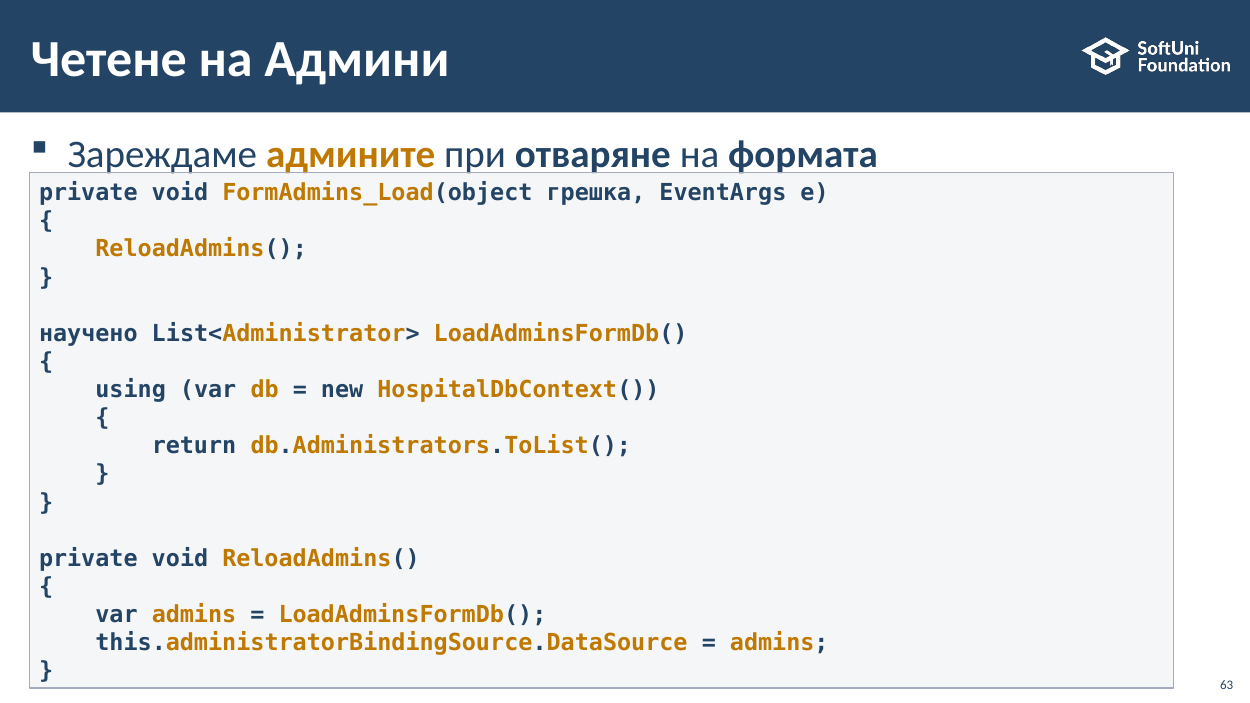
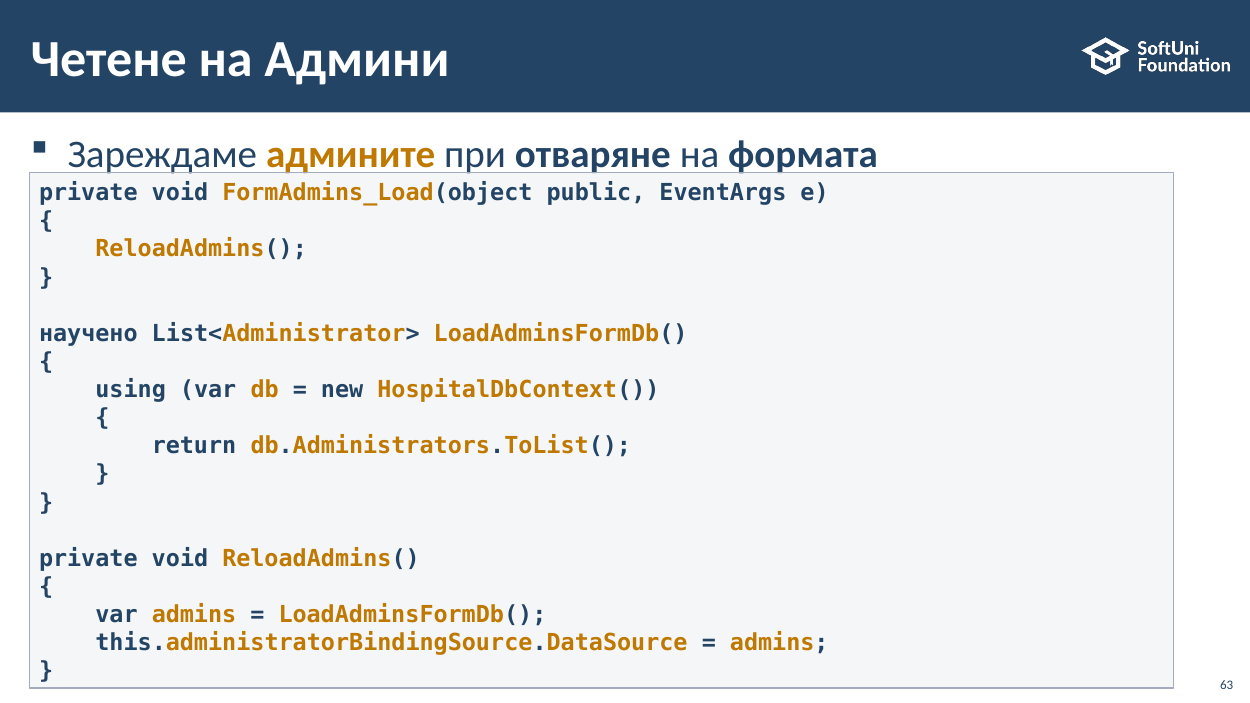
грешка: грешка -> public
